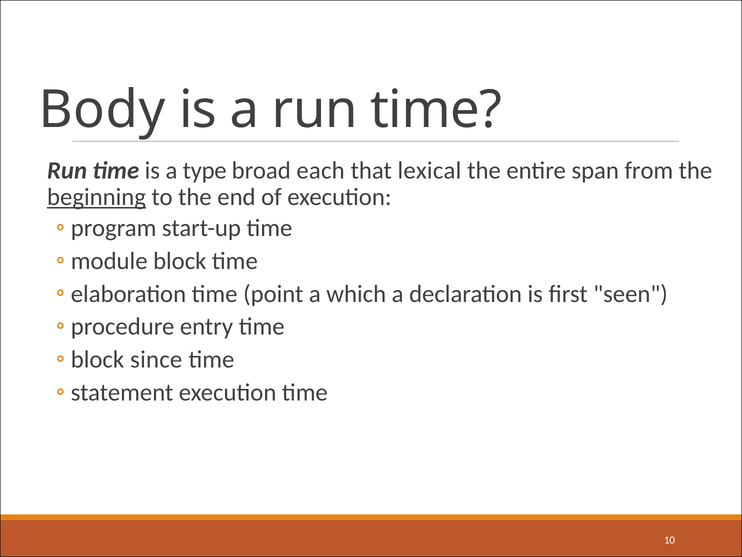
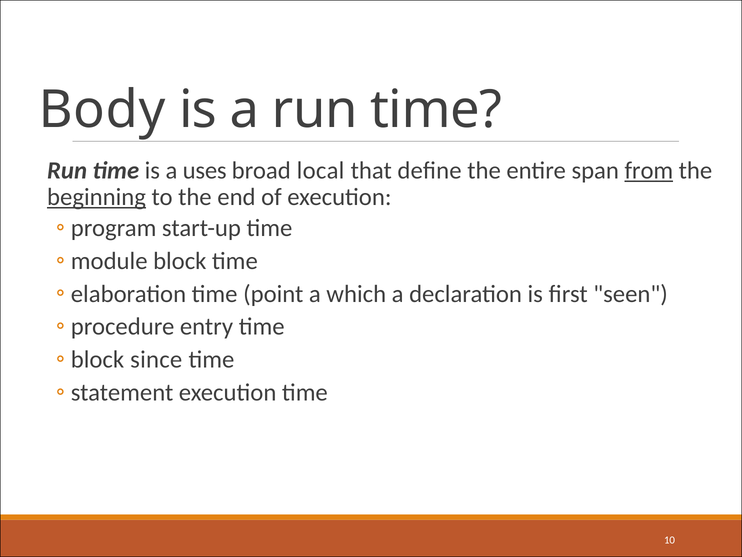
type: type -> uses
each: each -> local
lexical: lexical -> deﬁne
from underline: none -> present
